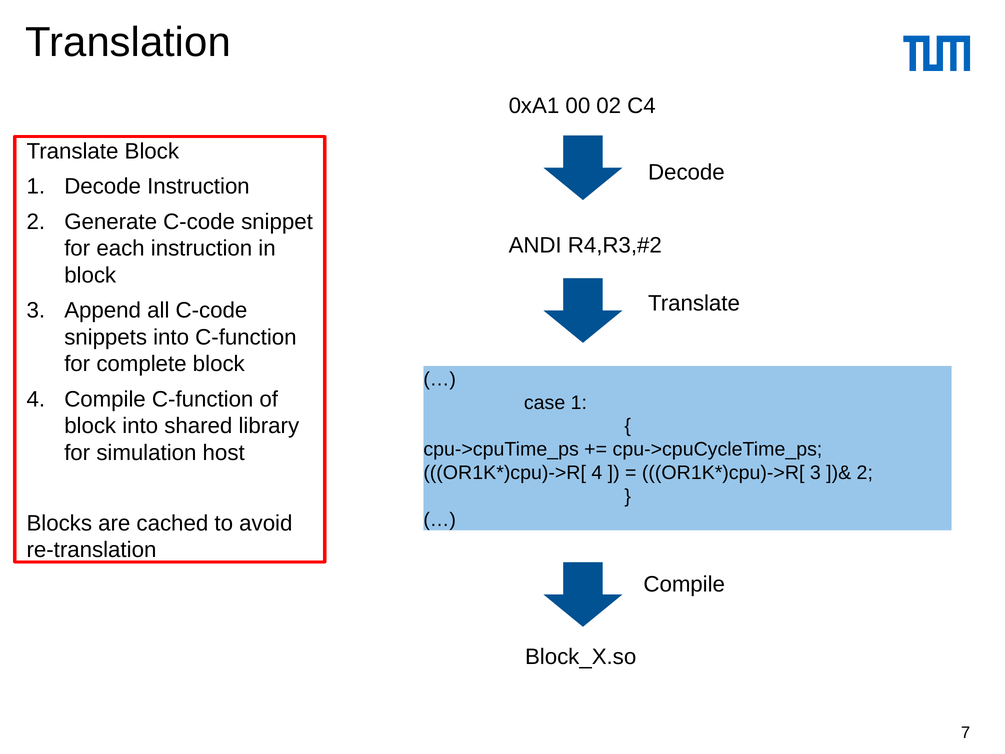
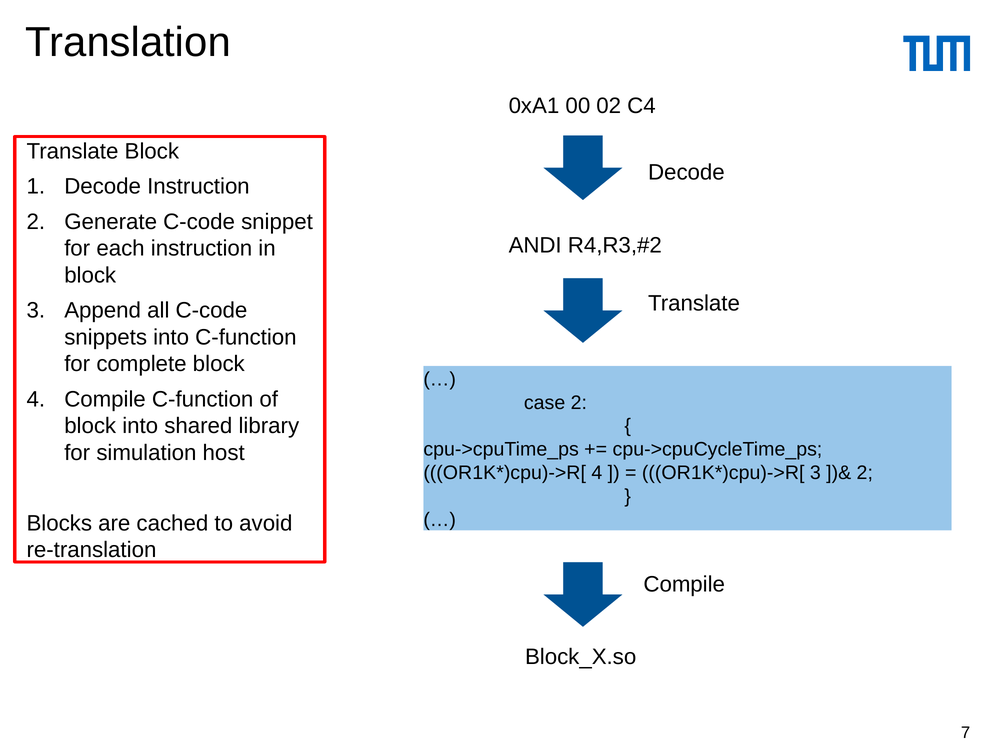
case 1: 1 -> 2
